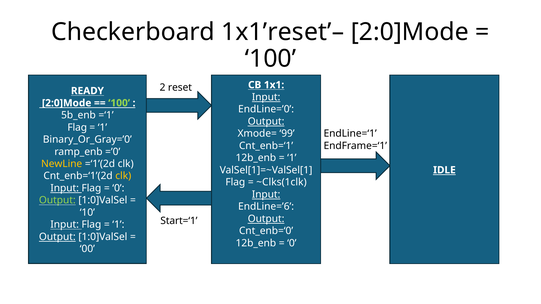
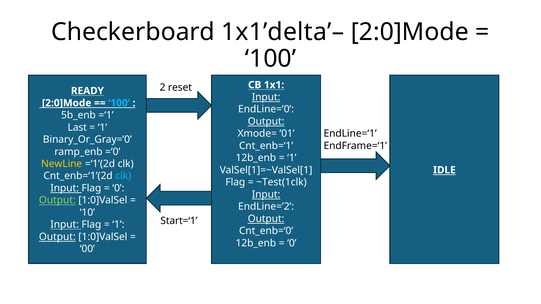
1x1’reset’–: 1x1’reset’– -> 1x1’delta’–
100 at (119, 103) colour: light green -> light blue
Flag at (77, 127): Flag -> Last
99: 99 -> 01
clk at (123, 176) colour: yellow -> light blue
~Clks(1clk: ~Clks(1clk -> ~Test(1clk
EndLine=’6: EndLine=’6 -> EndLine=’2
